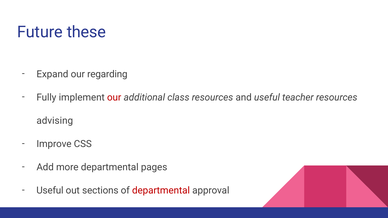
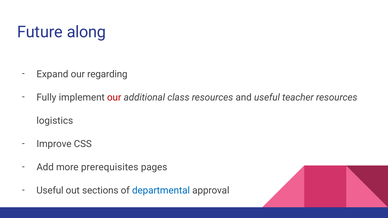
these: these -> along
advising: advising -> logistics
more departmental: departmental -> prerequisites
departmental at (161, 191) colour: red -> blue
